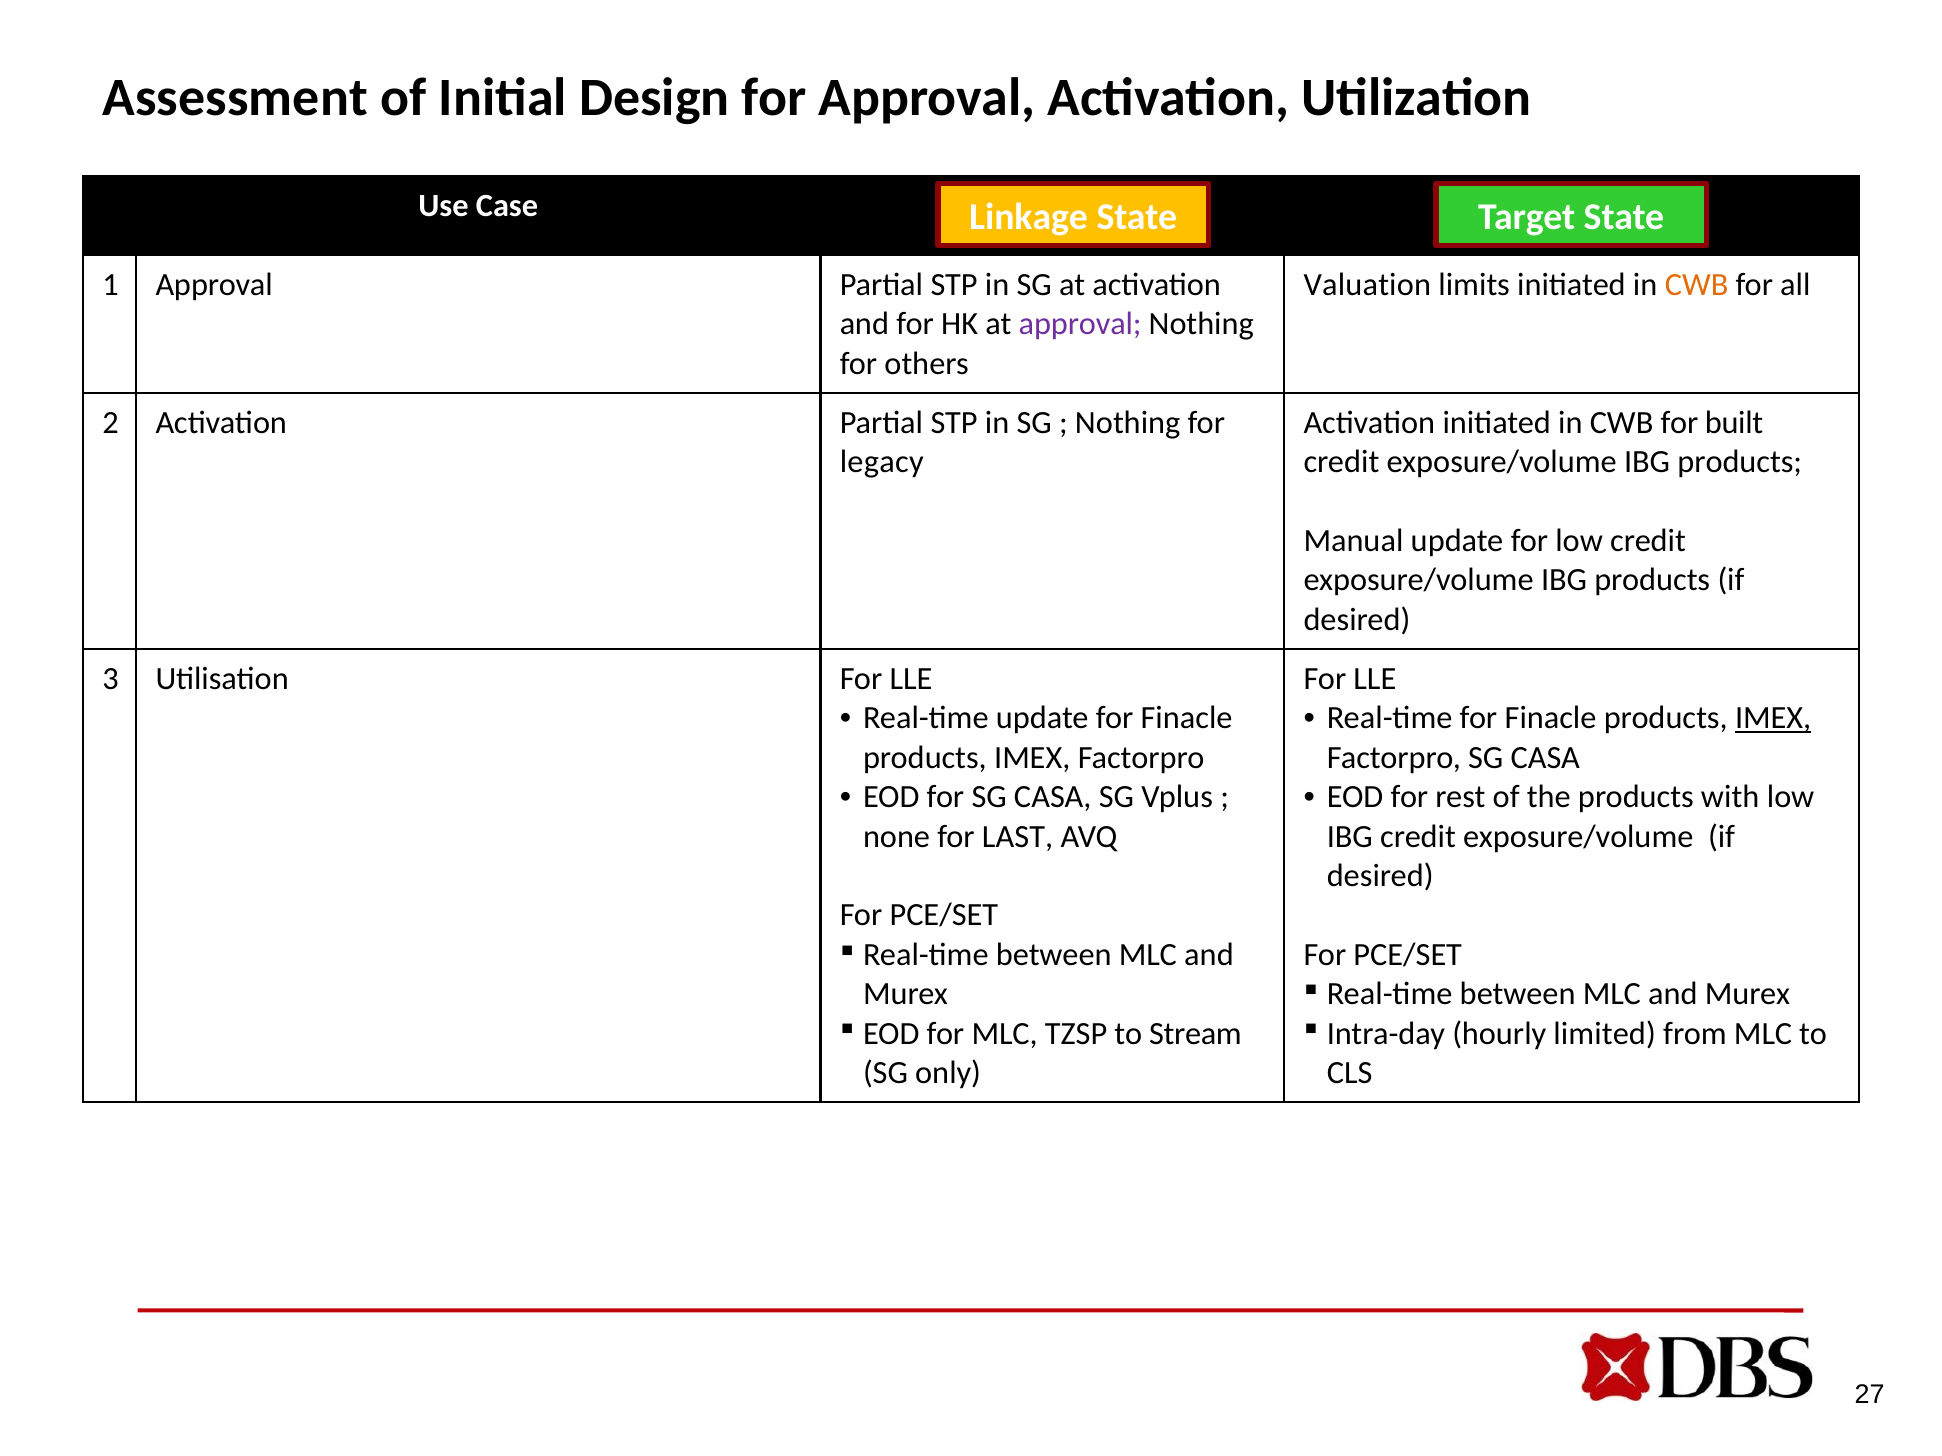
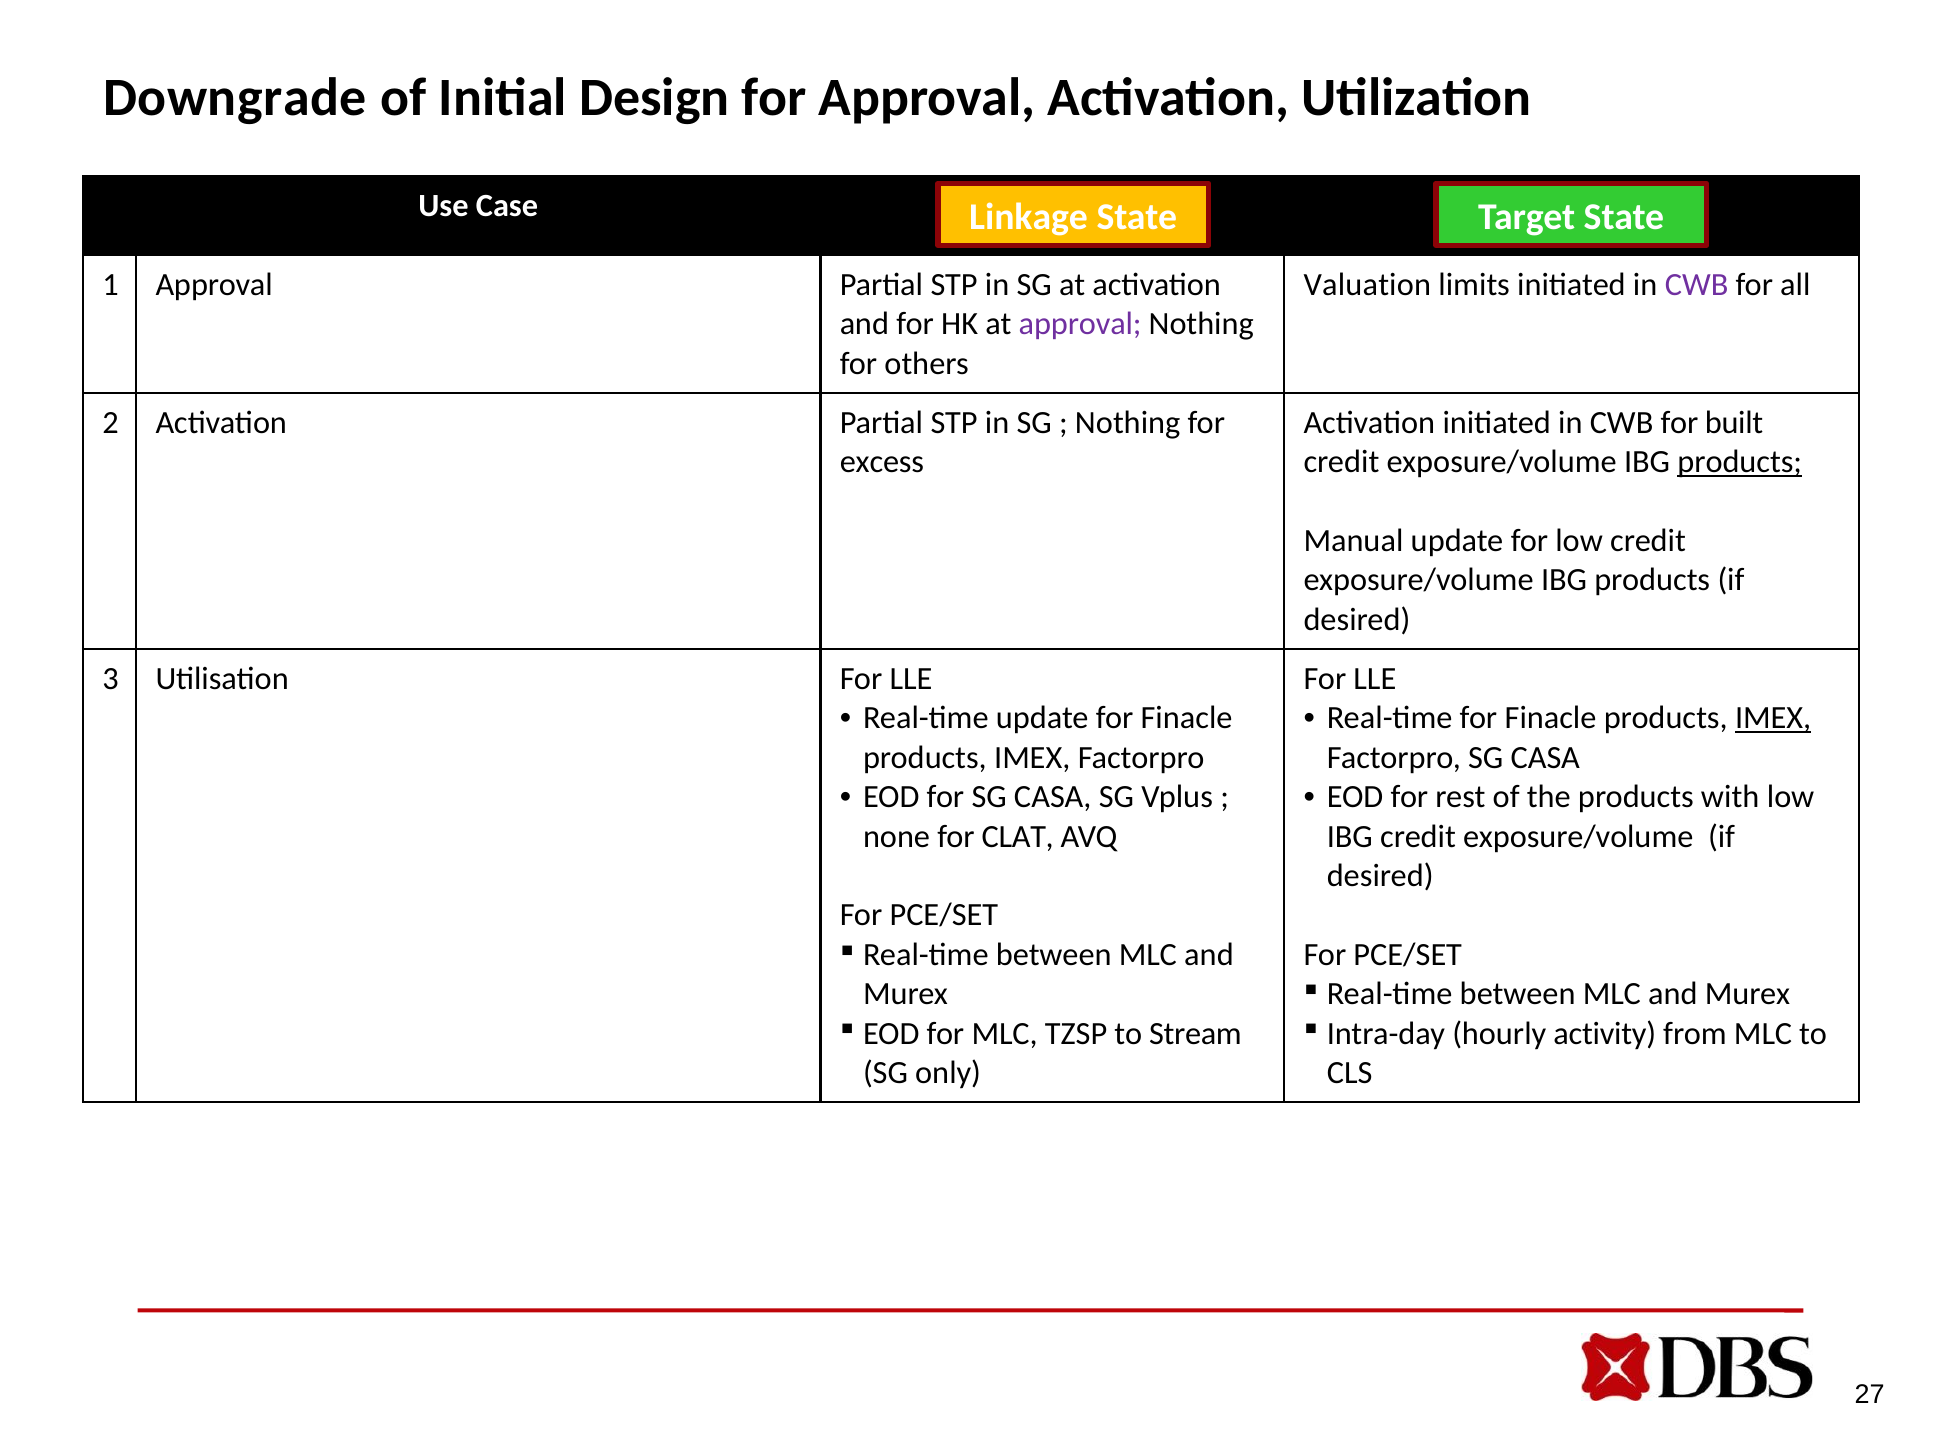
Assessment: Assessment -> Downgrade
CWB at (1697, 285) colour: orange -> purple
legacy: legacy -> excess
products at (1740, 462) underline: none -> present
LAST: LAST -> CLAT
limited: limited -> activity
